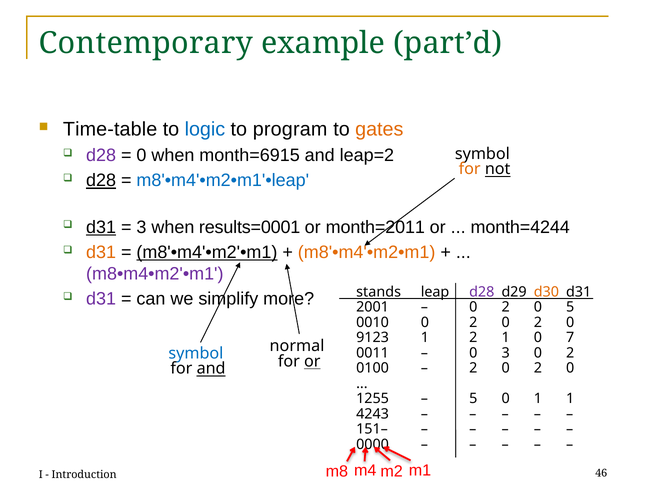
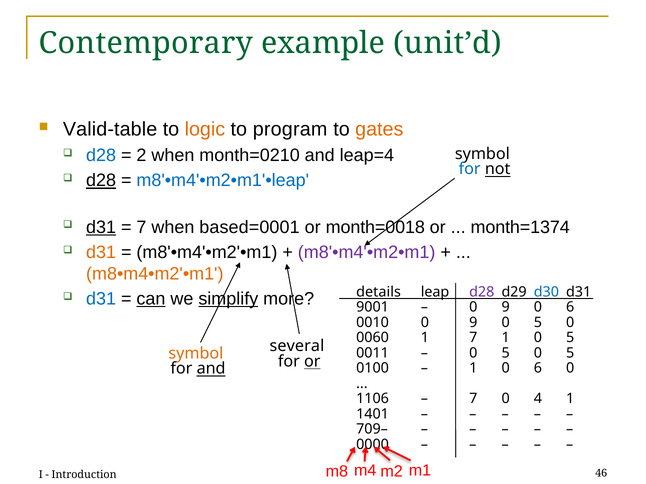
part’d: part’d -> unit’d
Time-table: Time-table -> Valid-table
logic colour: blue -> orange
d28 at (101, 156) colour: purple -> blue
0 at (141, 156): 0 -> 2
month=6915: month=6915 -> month=0210
leap=2: leap=2 -> leap=4
for at (470, 169) colour: orange -> blue
3 at (141, 227): 3 -> 7
results=0001: results=0001 -> based=0001
month=2011: month=2011 -> month=0018
month=4244: month=4244 -> month=1374
m8'•m4'•m2'•m1 underline: present -> none
m8'•m4'•m2•m1 colour: orange -> purple
m8•m4•m2'•m1 colour: purple -> orange
d31 at (101, 299) colour: purple -> blue
can underline: none -> present
simplify underline: none -> present
stands: stands -> details
d30 colour: orange -> blue
2001: 2001 -> 9001
2 at (506, 307): 2 -> 9
5 at (570, 307): 5 -> 6
0010 0 2: 2 -> 9
2 at (538, 323): 2 -> 5
9123: 9123 -> 0060
1 2: 2 -> 7
1 0 7: 7 -> 5
normal: normal -> several
symbol at (196, 354) colour: blue -> orange
3 at (506, 353): 3 -> 5
2 at (570, 353): 2 -> 5
2 at (473, 368): 2 -> 1
2 at (538, 368): 2 -> 6
1255: 1255 -> 1106
5 at (473, 399): 5 -> 7
0 1: 1 -> 4
4243: 4243 -> 1401
151–: 151– -> 709–
